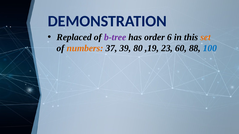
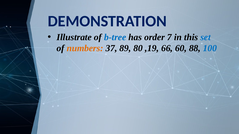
Replaced: Replaced -> Illustrate
b-tree colour: purple -> blue
6: 6 -> 7
set colour: orange -> blue
39: 39 -> 89
23: 23 -> 66
